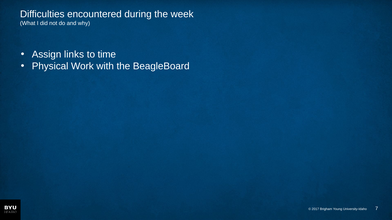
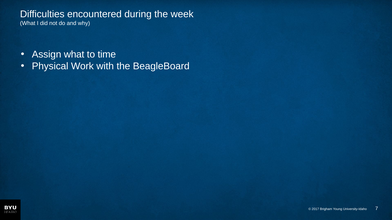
Assign links: links -> what
